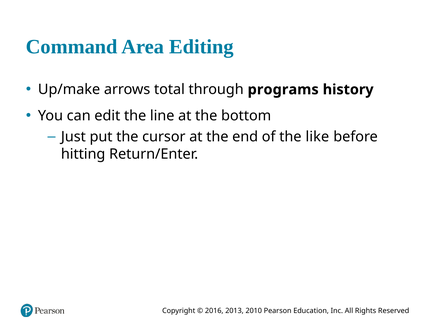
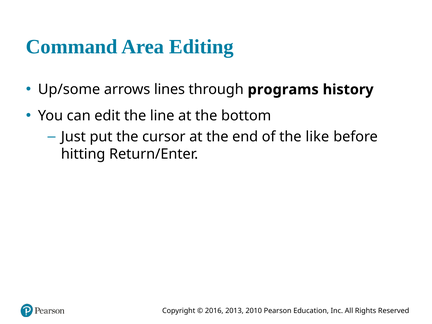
Up/make: Up/make -> Up/some
total: total -> lines
